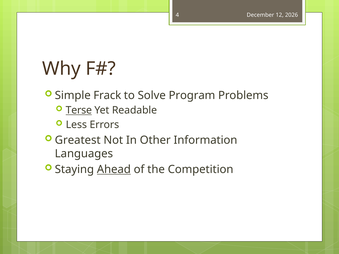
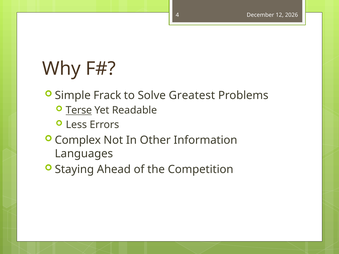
Program: Program -> Greatest
Greatest: Greatest -> Complex
Ahead underline: present -> none
